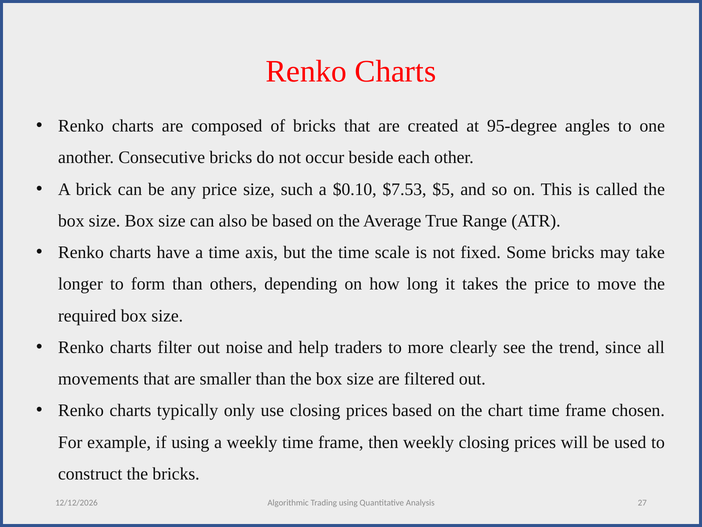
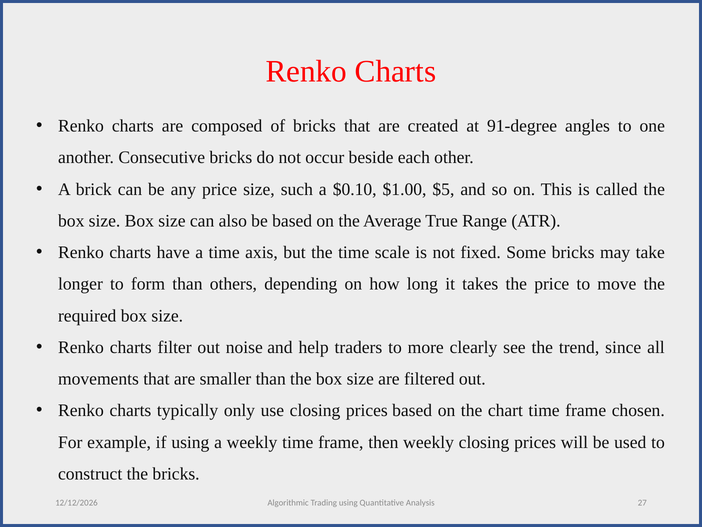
95-degree: 95-degree -> 91-degree
$7.53: $7.53 -> $1.00
